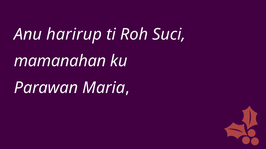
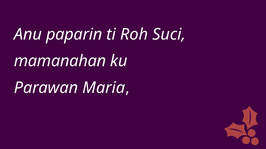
harirup: harirup -> paparin
